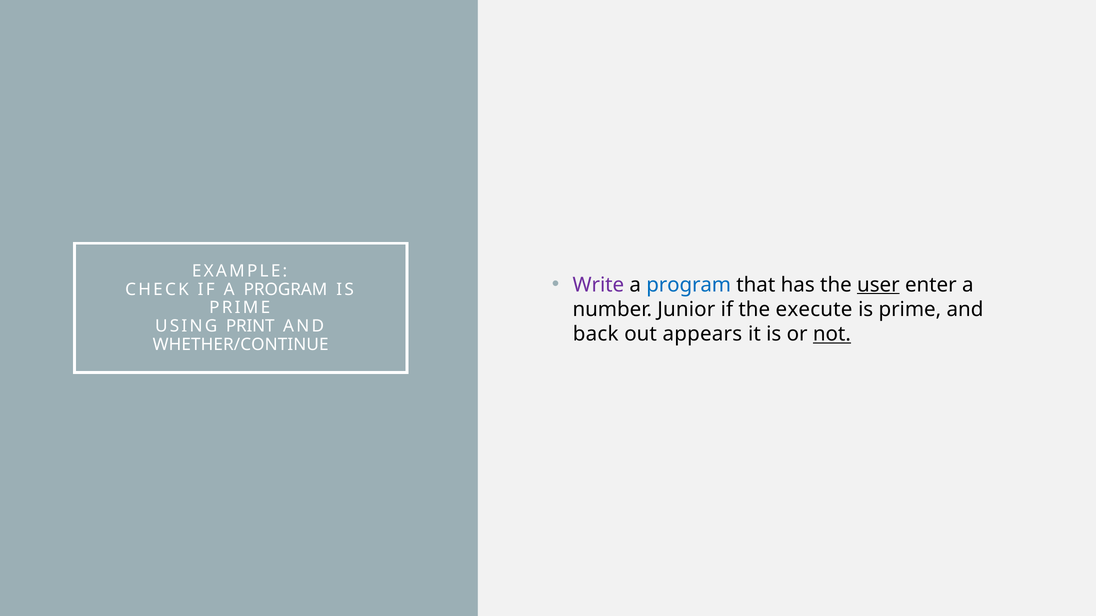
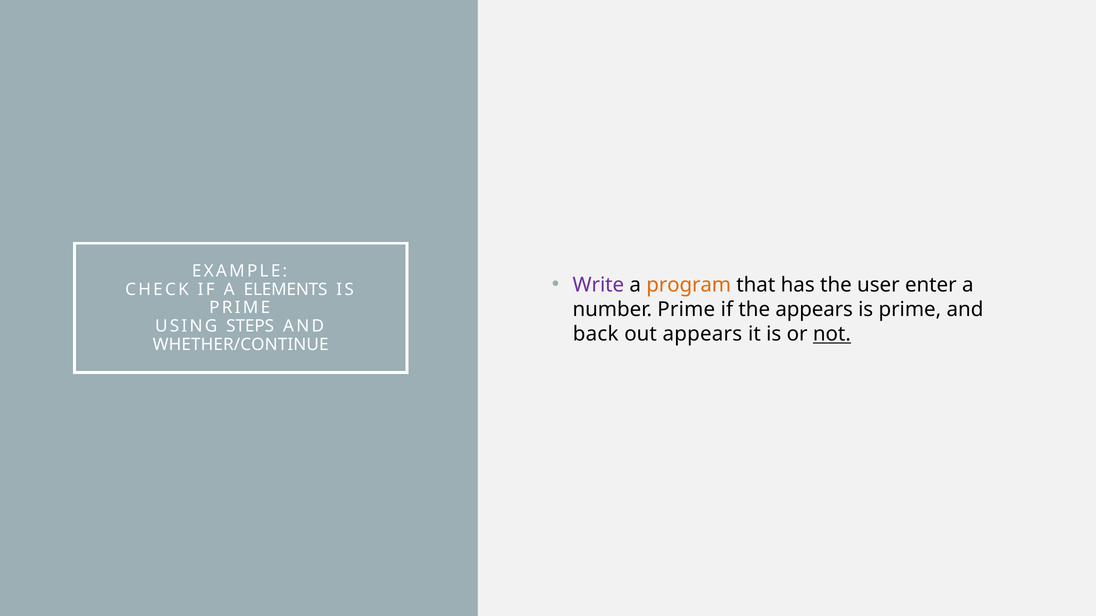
program at (689, 285) colour: blue -> orange
user underline: present -> none
IF A PROGRAM: PROGRAM -> ELEMENTS
number Junior: Junior -> Prime
the execute: execute -> appears
PRINT: PRINT -> STEPS
